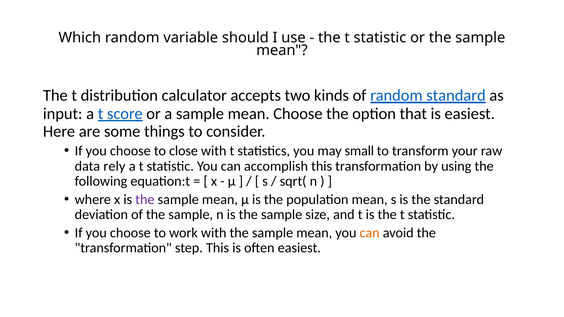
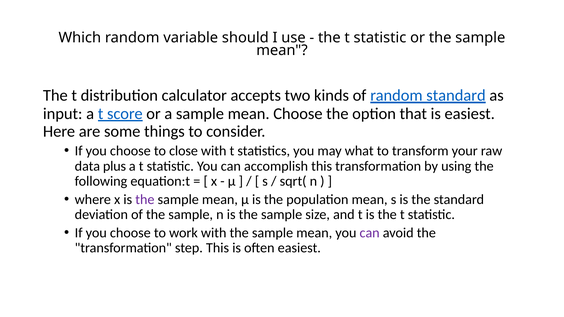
small: small -> what
rely: rely -> plus
can at (370, 233) colour: orange -> purple
